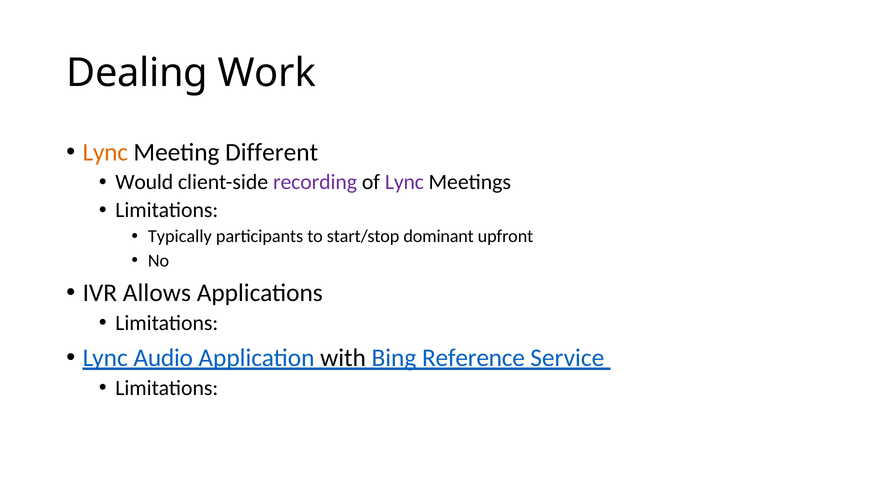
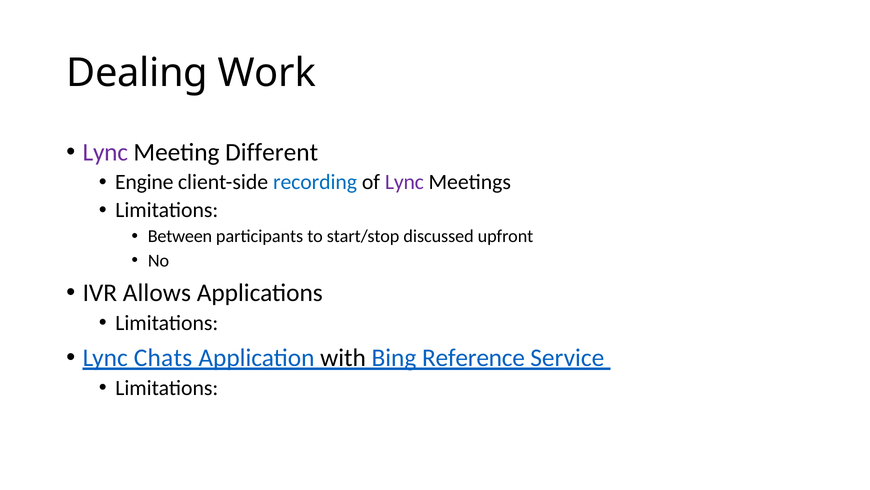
Lync at (105, 152) colour: orange -> purple
Would: Would -> Engine
recording colour: purple -> blue
Typically: Typically -> Between
dominant: dominant -> discussed
Audio: Audio -> Chats
